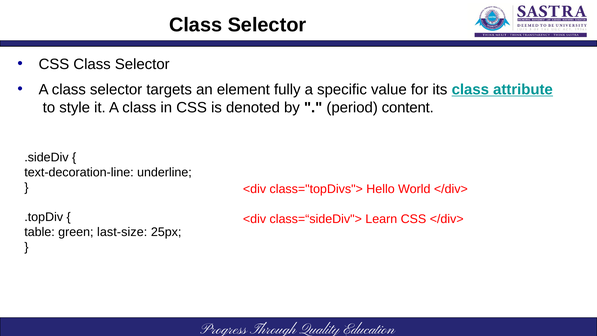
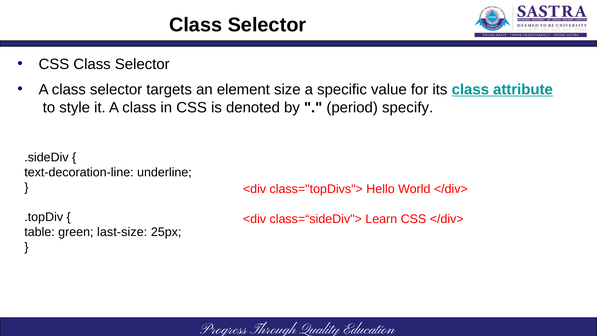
fully: fully -> size
content: content -> specify
